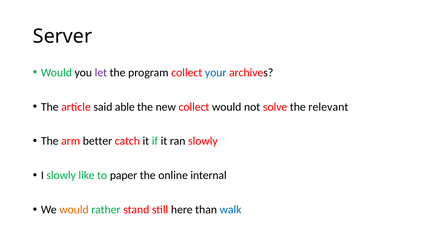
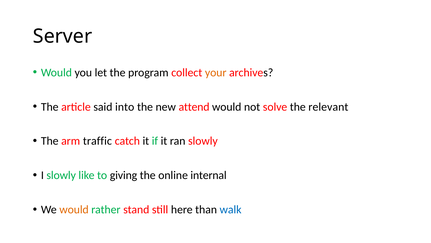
let colour: purple -> black
your colour: blue -> orange
able: able -> into
new collect: collect -> attend
better: better -> traffic
paper: paper -> giving
